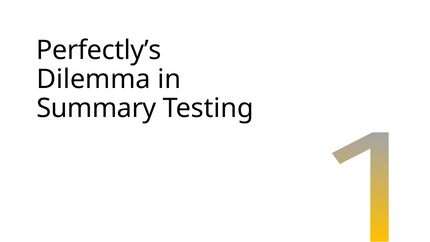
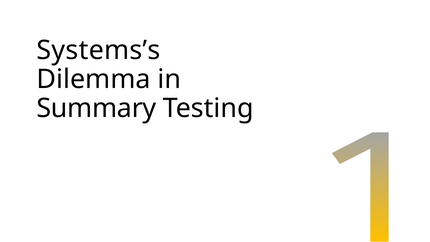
Perfectly’s: Perfectly’s -> Systems’s
